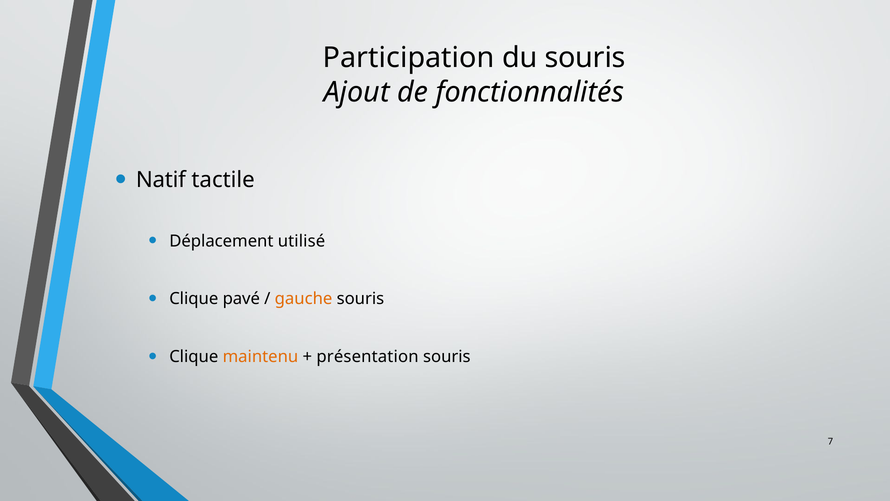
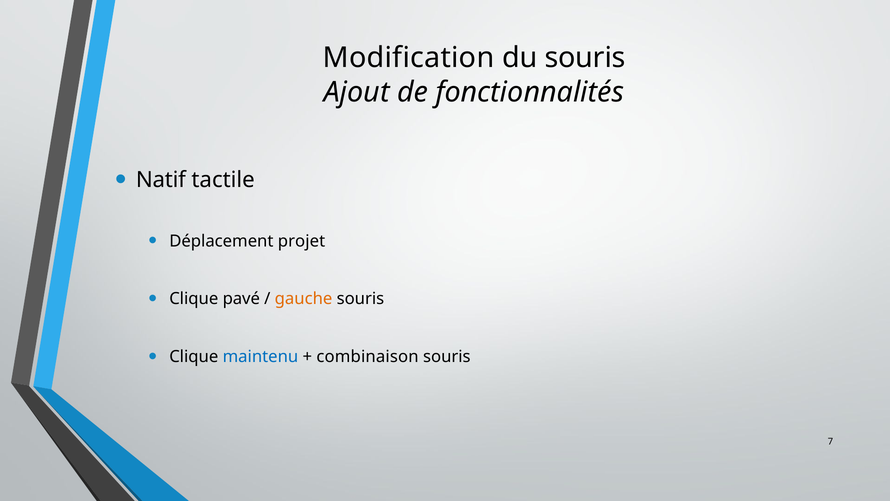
Participation: Participation -> Modification
utilisé: utilisé -> projet
maintenu colour: orange -> blue
présentation: présentation -> combinaison
